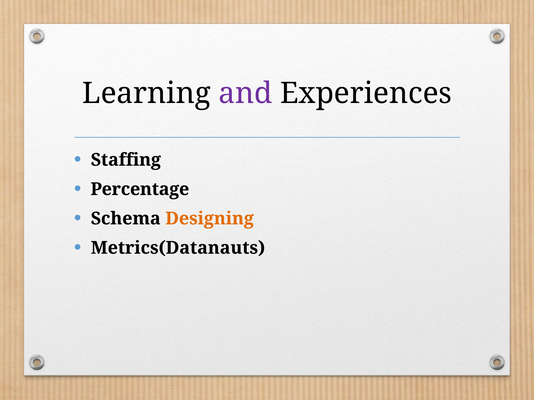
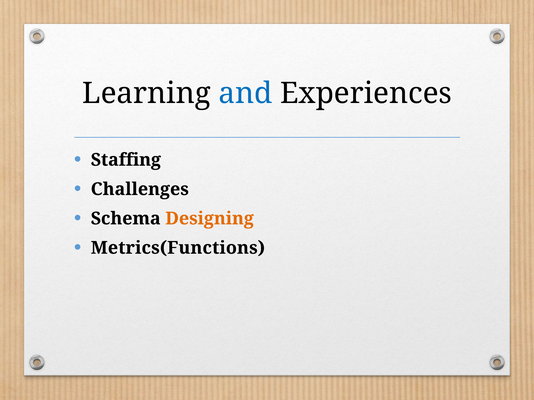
and colour: purple -> blue
Percentage: Percentage -> Challenges
Metrics(Datanauts: Metrics(Datanauts -> Metrics(Functions
